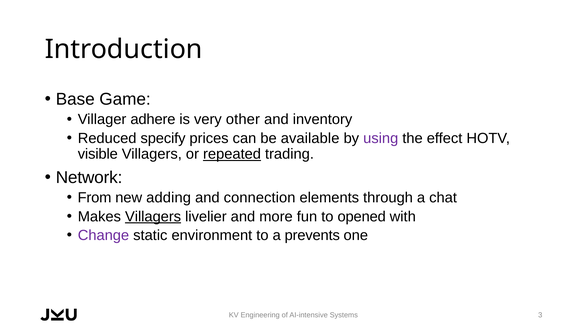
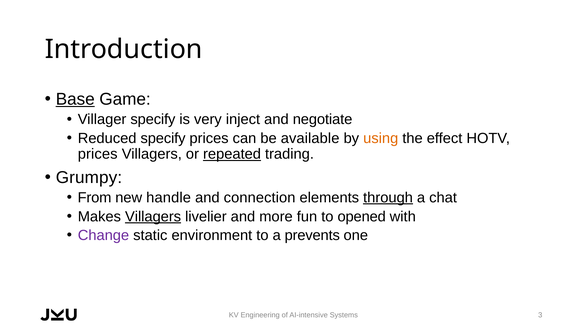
Base underline: none -> present
Villager adhere: adhere -> specify
other: other -> inject
inventory: inventory -> negotiate
using colour: purple -> orange
visible at (98, 154): visible -> prices
Network: Network -> Grumpy
adding: adding -> handle
through underline: none -> present
